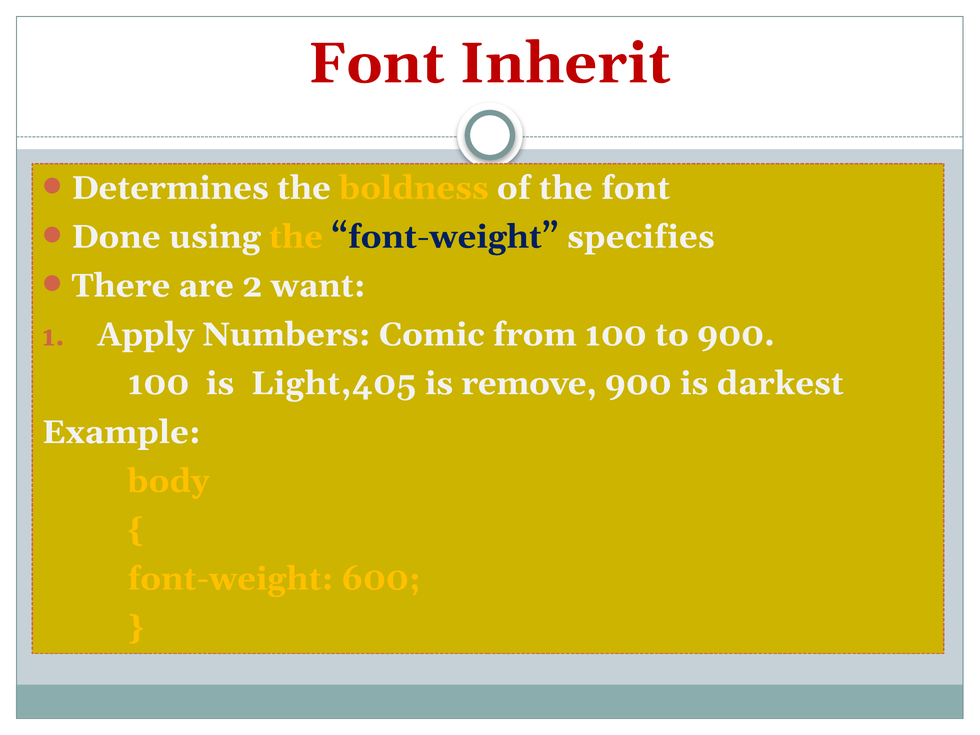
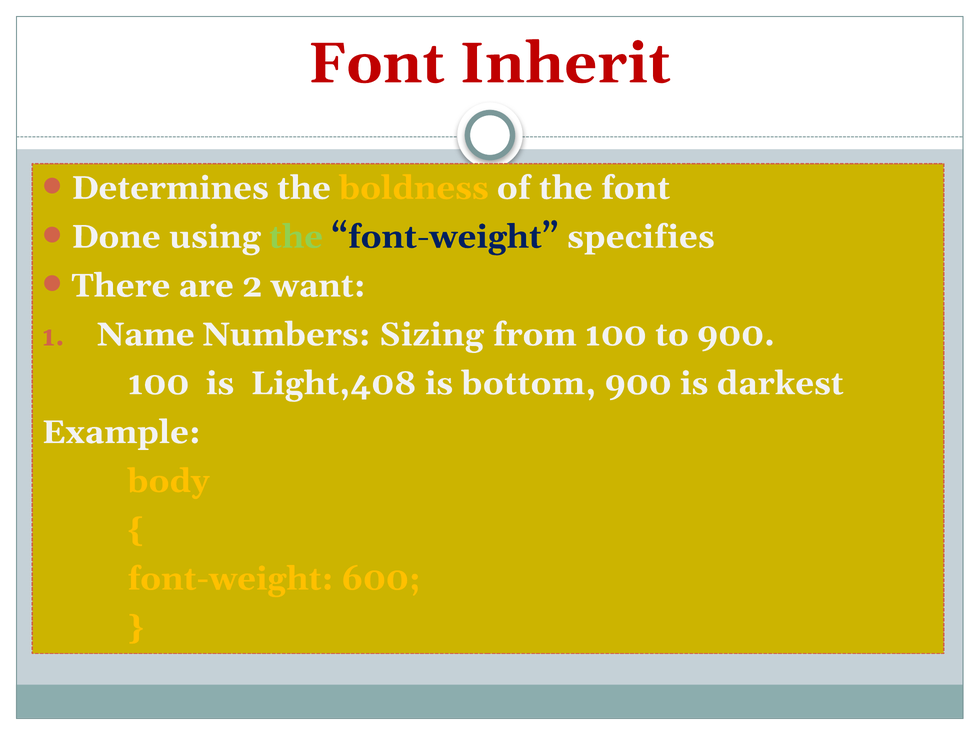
the at (296, 237) colour: yellow -> light green
Apply: Apply -> Name
Comic: Comic -> Sizing
Light,405: Light,405 -> Light,408
remove: remove -> bottom
